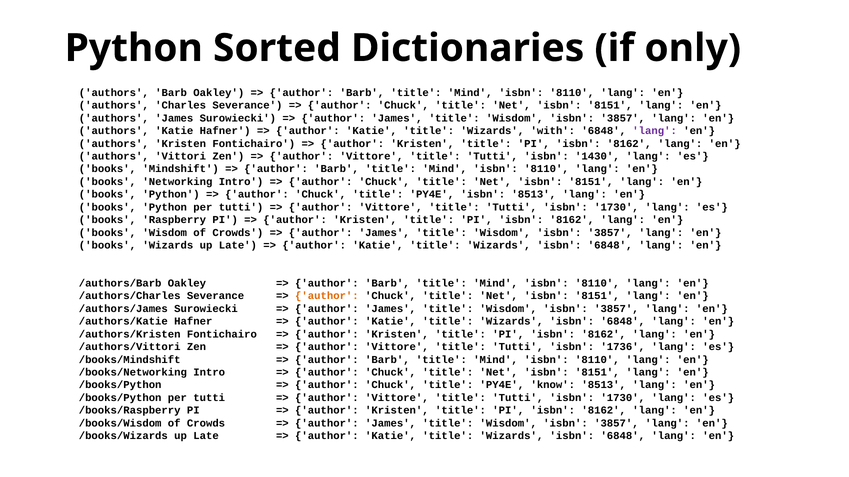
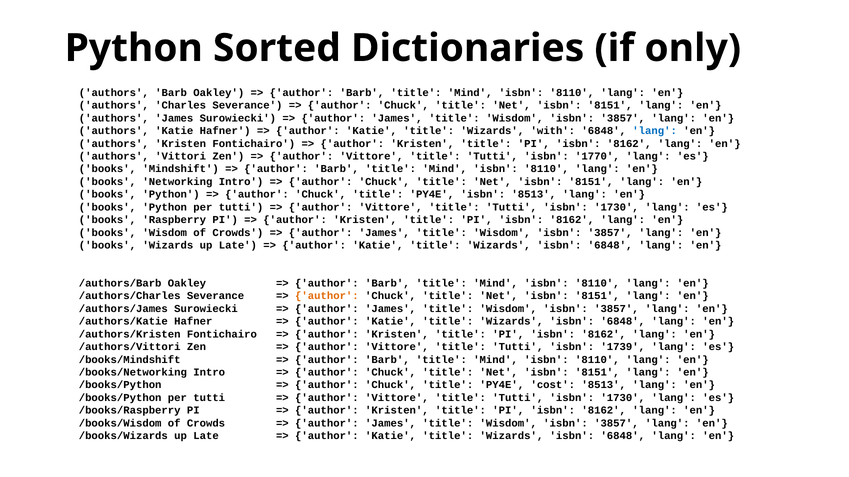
lang at (655, 131) colour: purple -> blue
1430: 1430 -> 1770
1736: 1736 -> 1739
know: know -> cost
